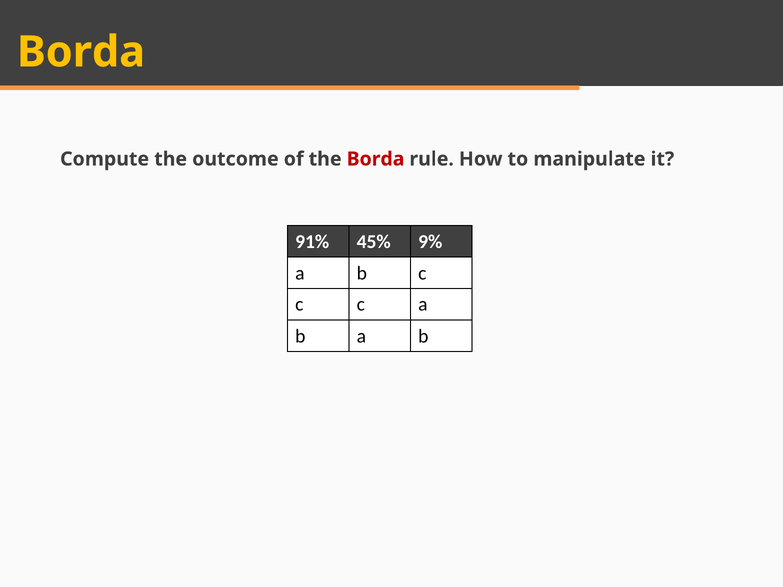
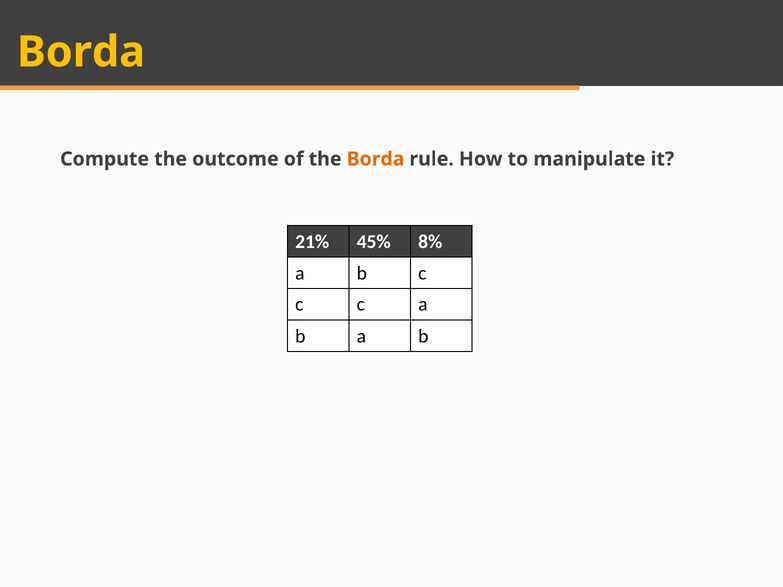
Borda at (376, 159) colour: red -> orange
91%: 91% -> 21%
9%: 9% -> 8%
